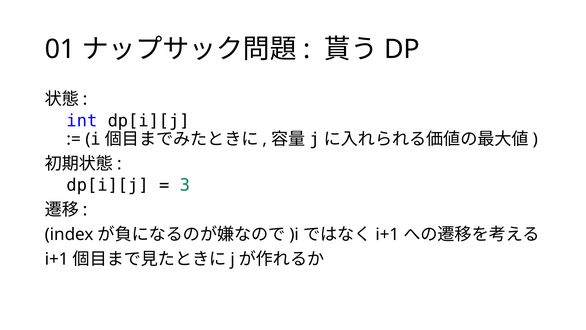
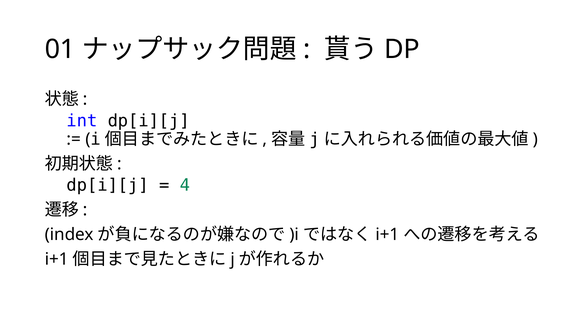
3: 3 -> 4
